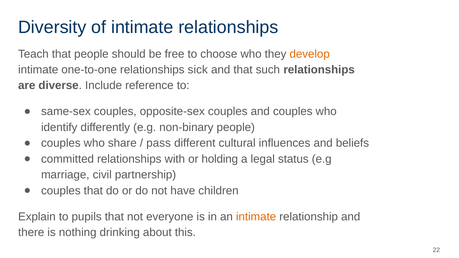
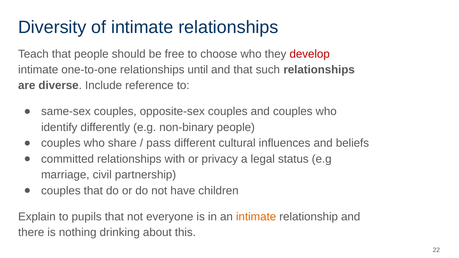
develop colour: orange -> red
sick: sick -> until
holding: holding -> privacy
